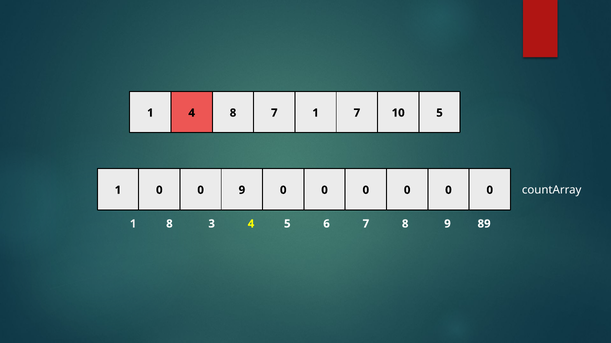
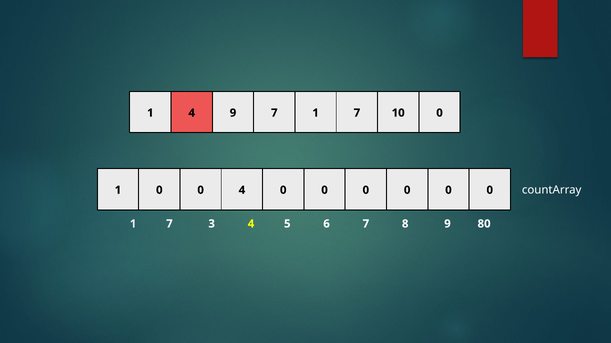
4 8: 8 -> 9
10 5: 5 -> 0
0 9: 9 -> 4
8 at (169, 224): 8 -> 7
89: 89 -> 80
